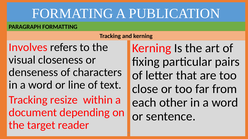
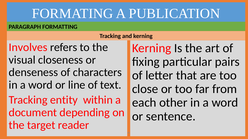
resize: resize -> entity
